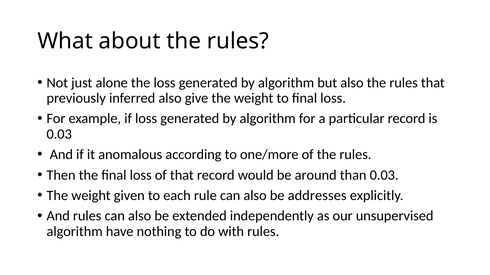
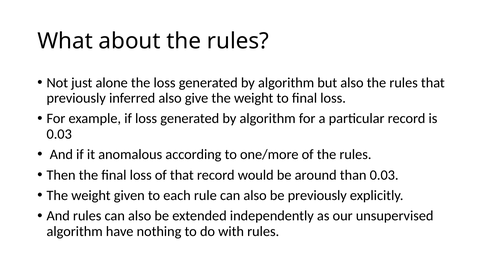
be addresses: addresses -> previously
